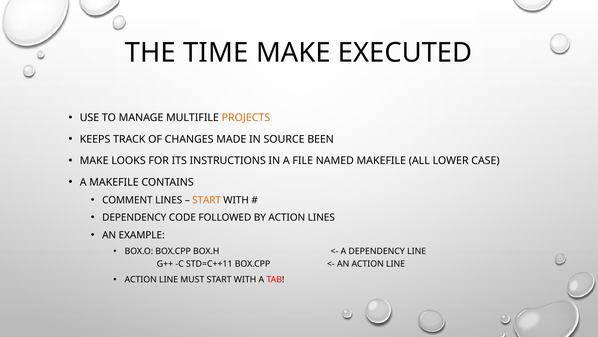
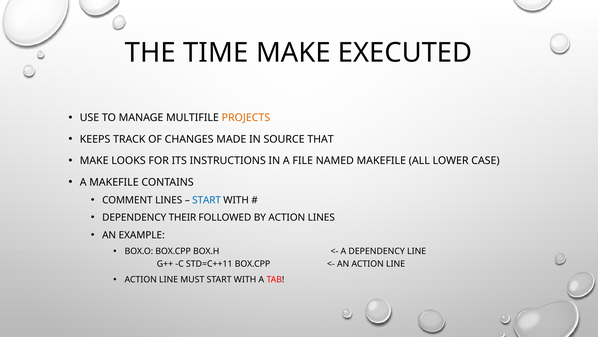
BEEN: BEEN -> THAT
START at (207, 200) colour: orange -> blue
CODE: CODE -> THEIR
